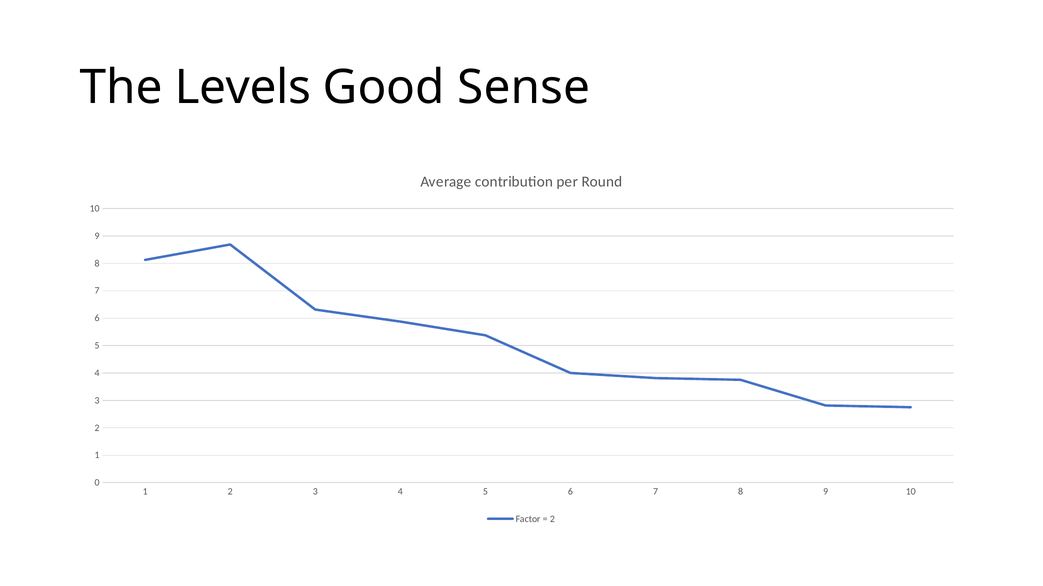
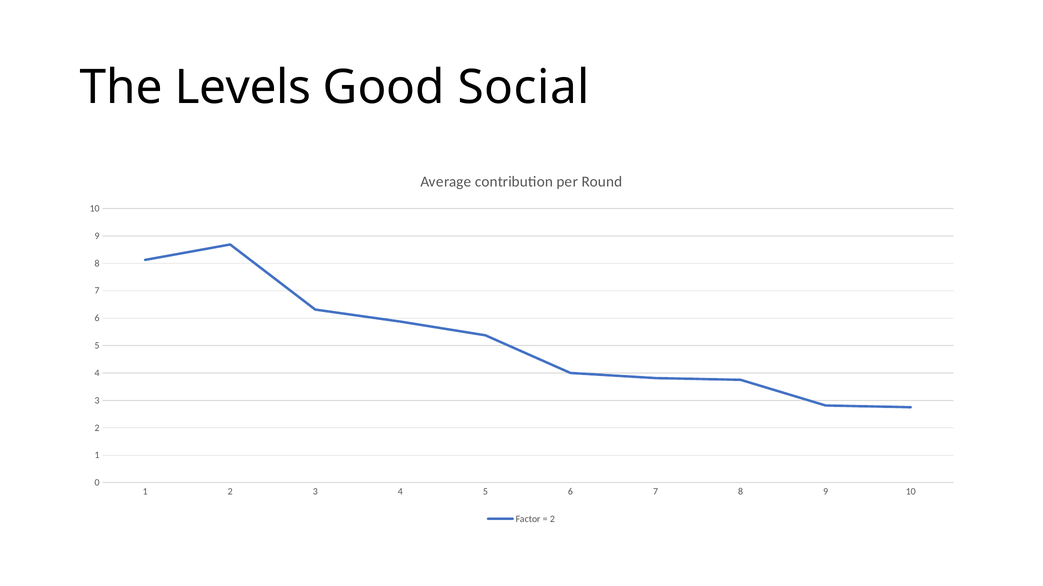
Sense: Sense -> Social
